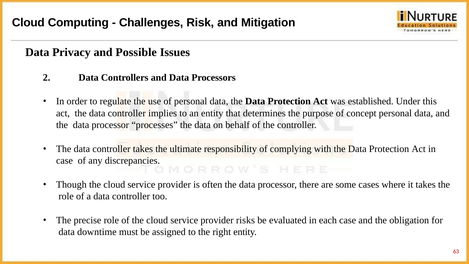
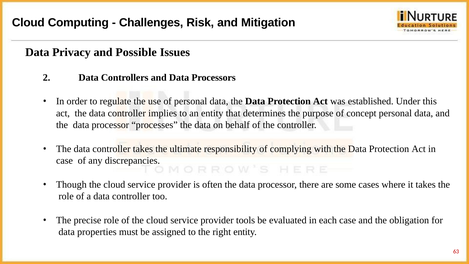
risks: risks -> tools
downtime: downtime -> properties
